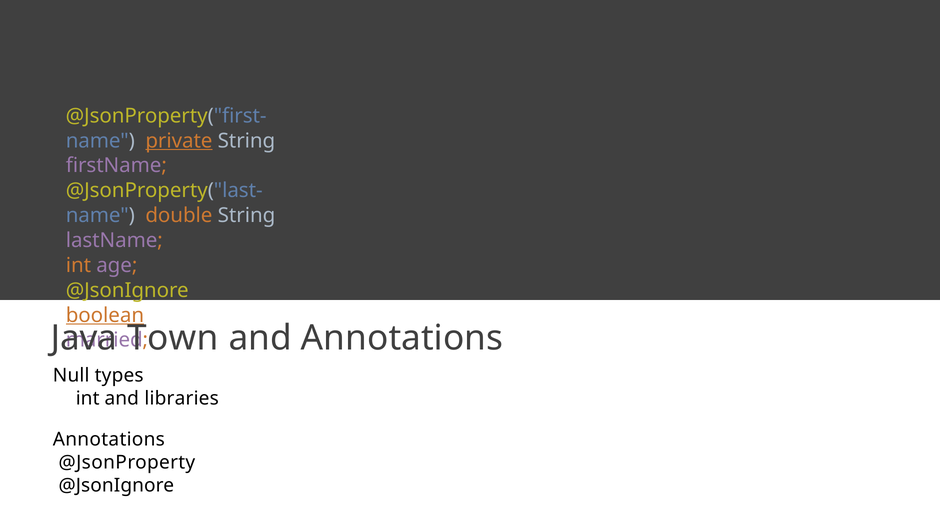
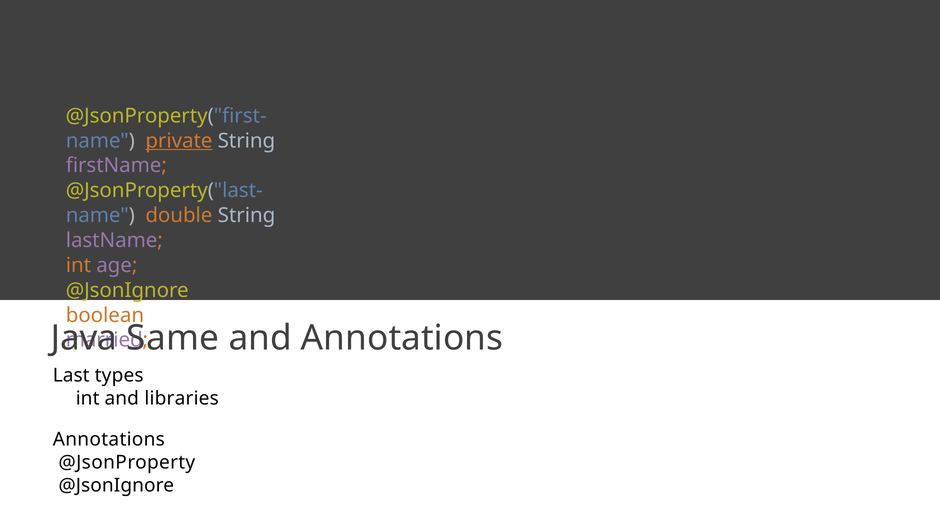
boolean underline: present -> none
Town: Town -> Same
Null: Null -> Last
